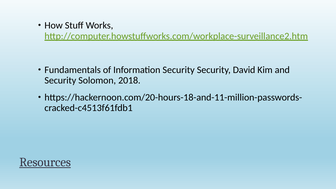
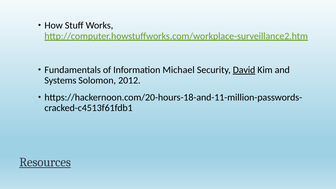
Information Security: Security -> Michael
David underline: none -> present
Security at (60, 80): Security -> Systems
2018: 2018 -> 2012
